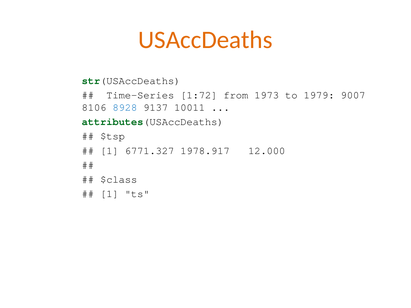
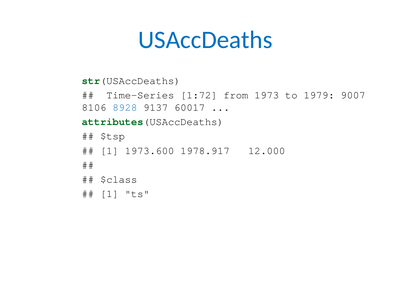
USAccDeaths colour: orange -> blue
10011: 10011 -> 60017
6771.327: 6771.327 -> 1973.600
